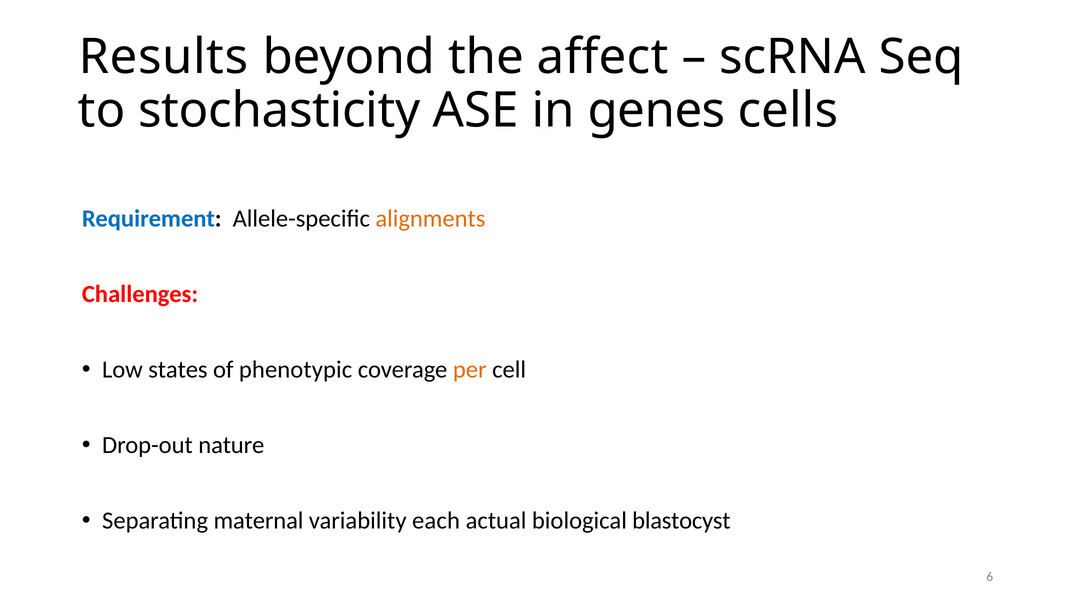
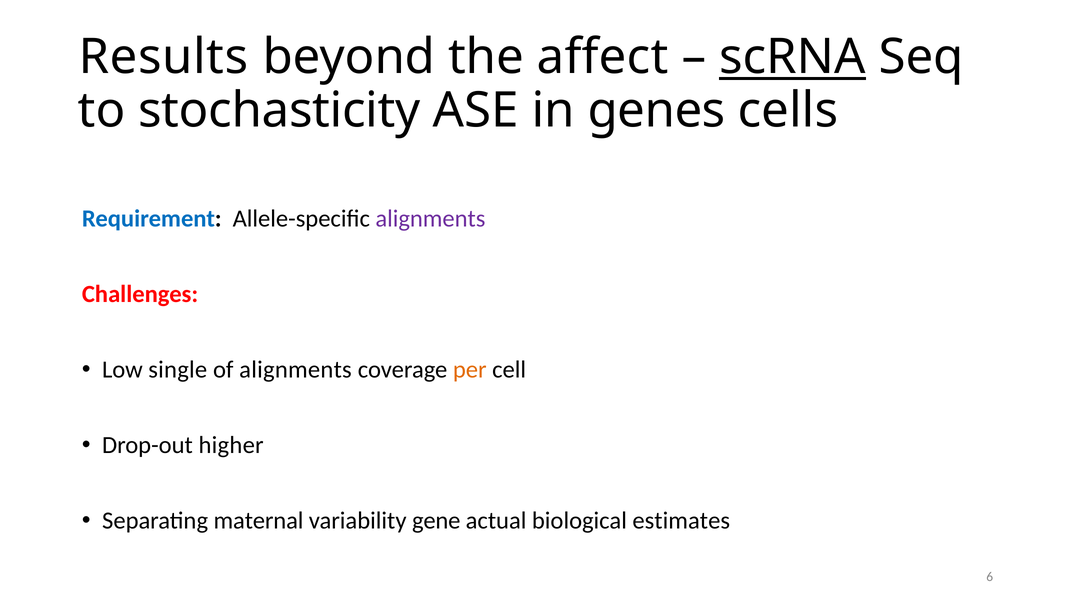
scRNA underline: none -> present
alignments at (430, 219) colour: orange -> purple
states: states -> single
of phenotypic: phenotypic -> alignments
nature: nature -> higher
each: each -> gene
blastocyst: blastocyst -> estimates
